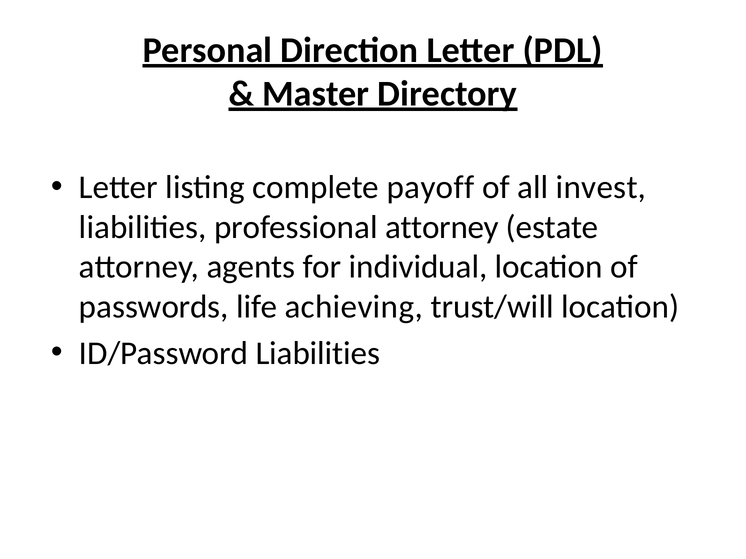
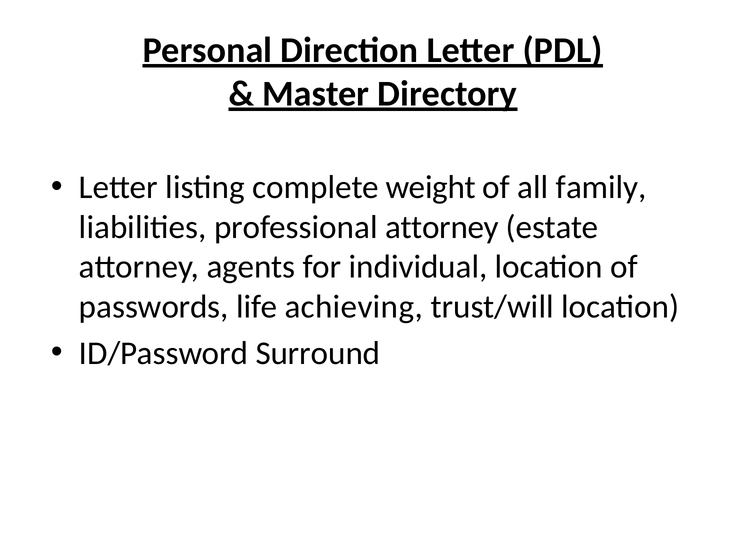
payoff: payoff -> weight
invest: invest -> family
ID/Password Liabilities: Liabilities -> Surround
